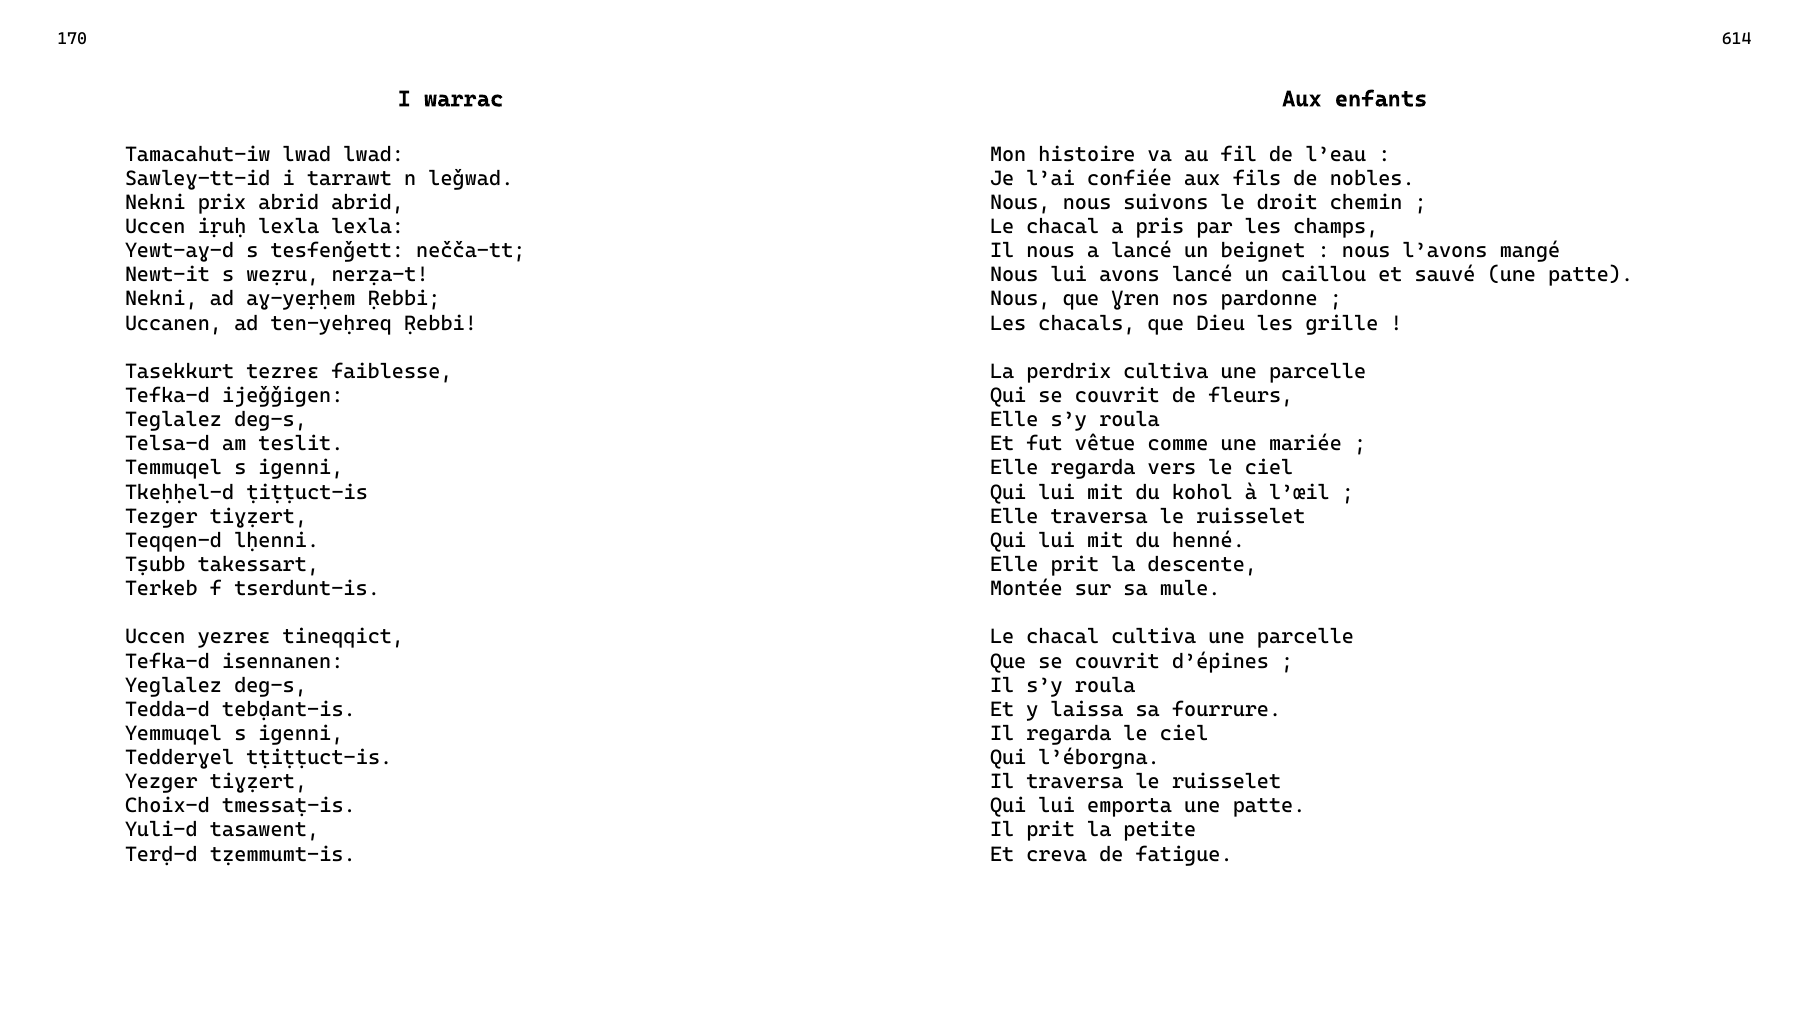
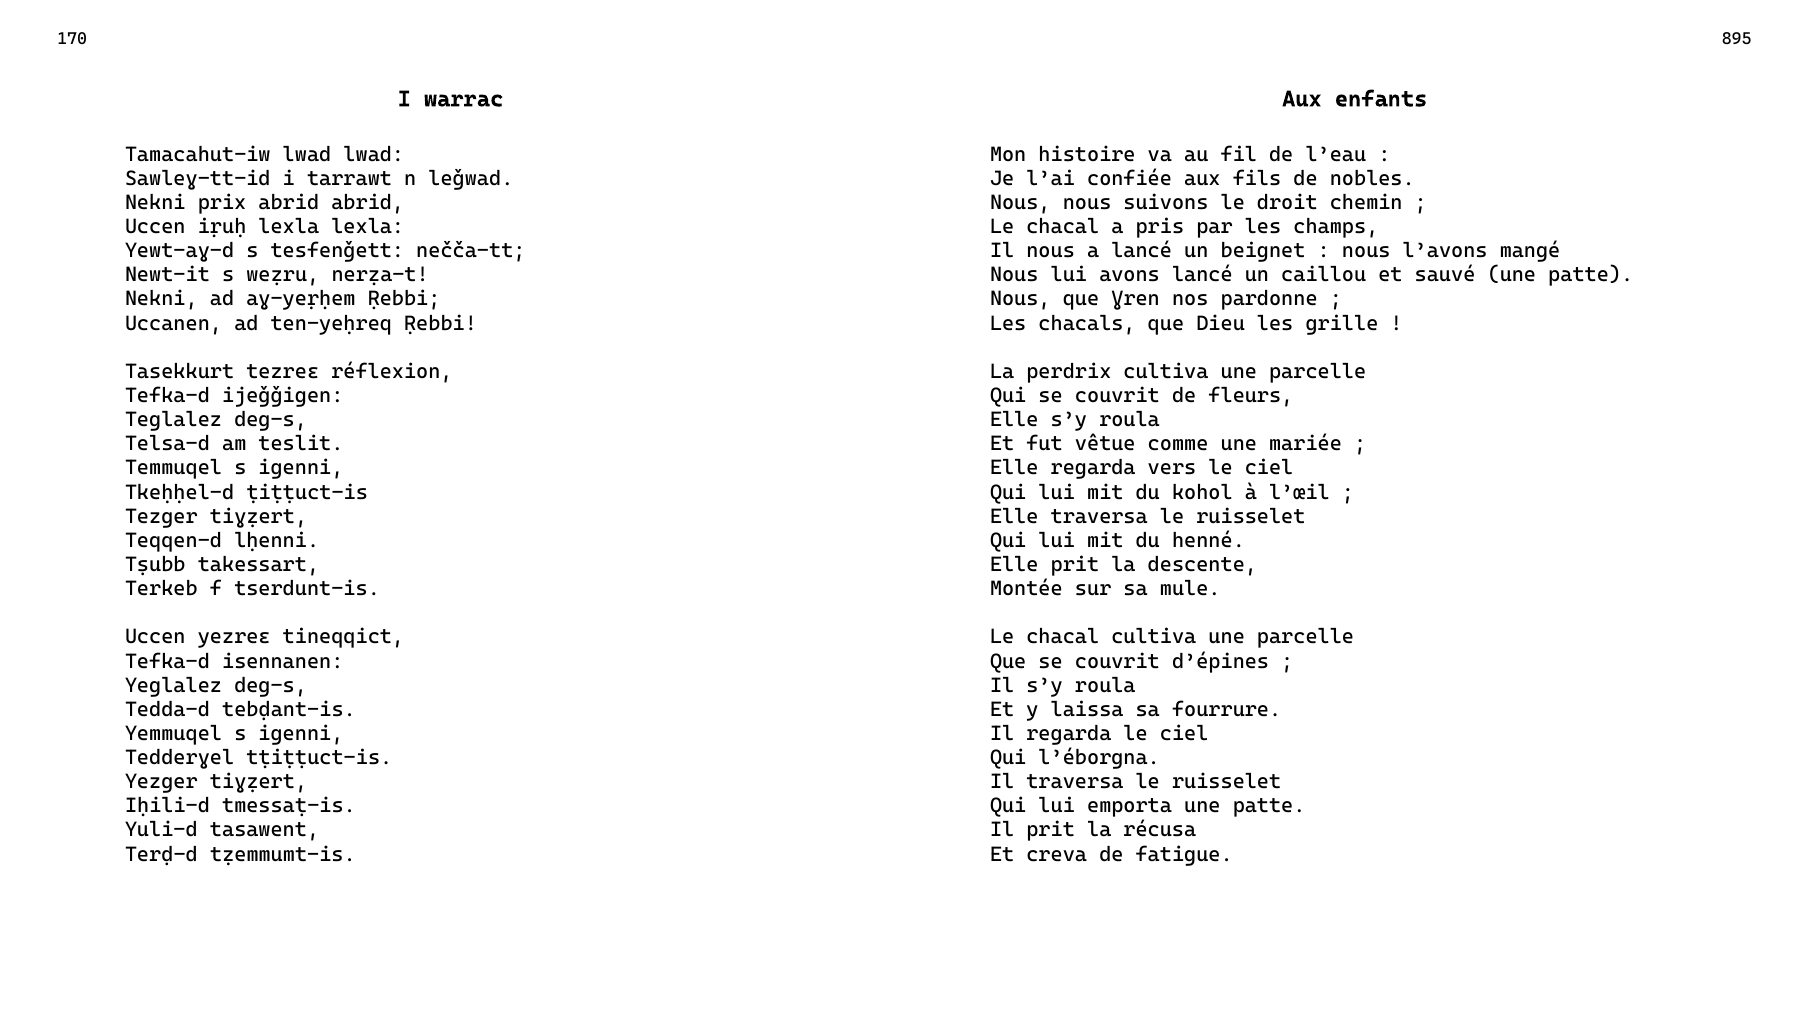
614: 614 -> 895
faiblesse: faiblesse -> réflexion
Choix-d: Choix-d -> Iḥili-d
petite: petite -> récusa
